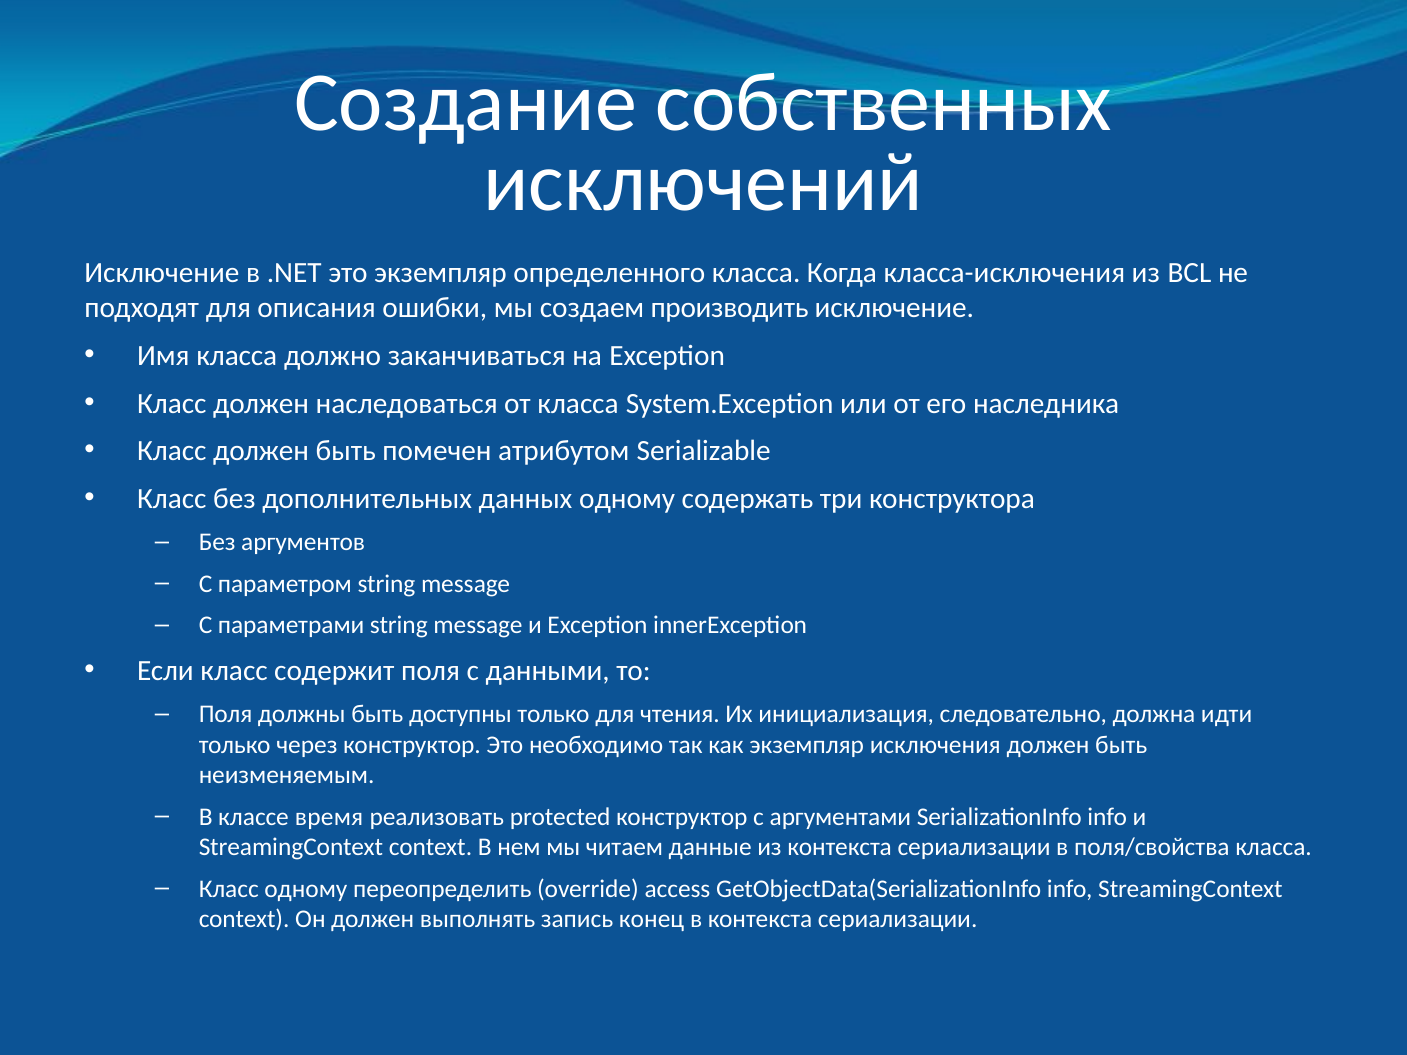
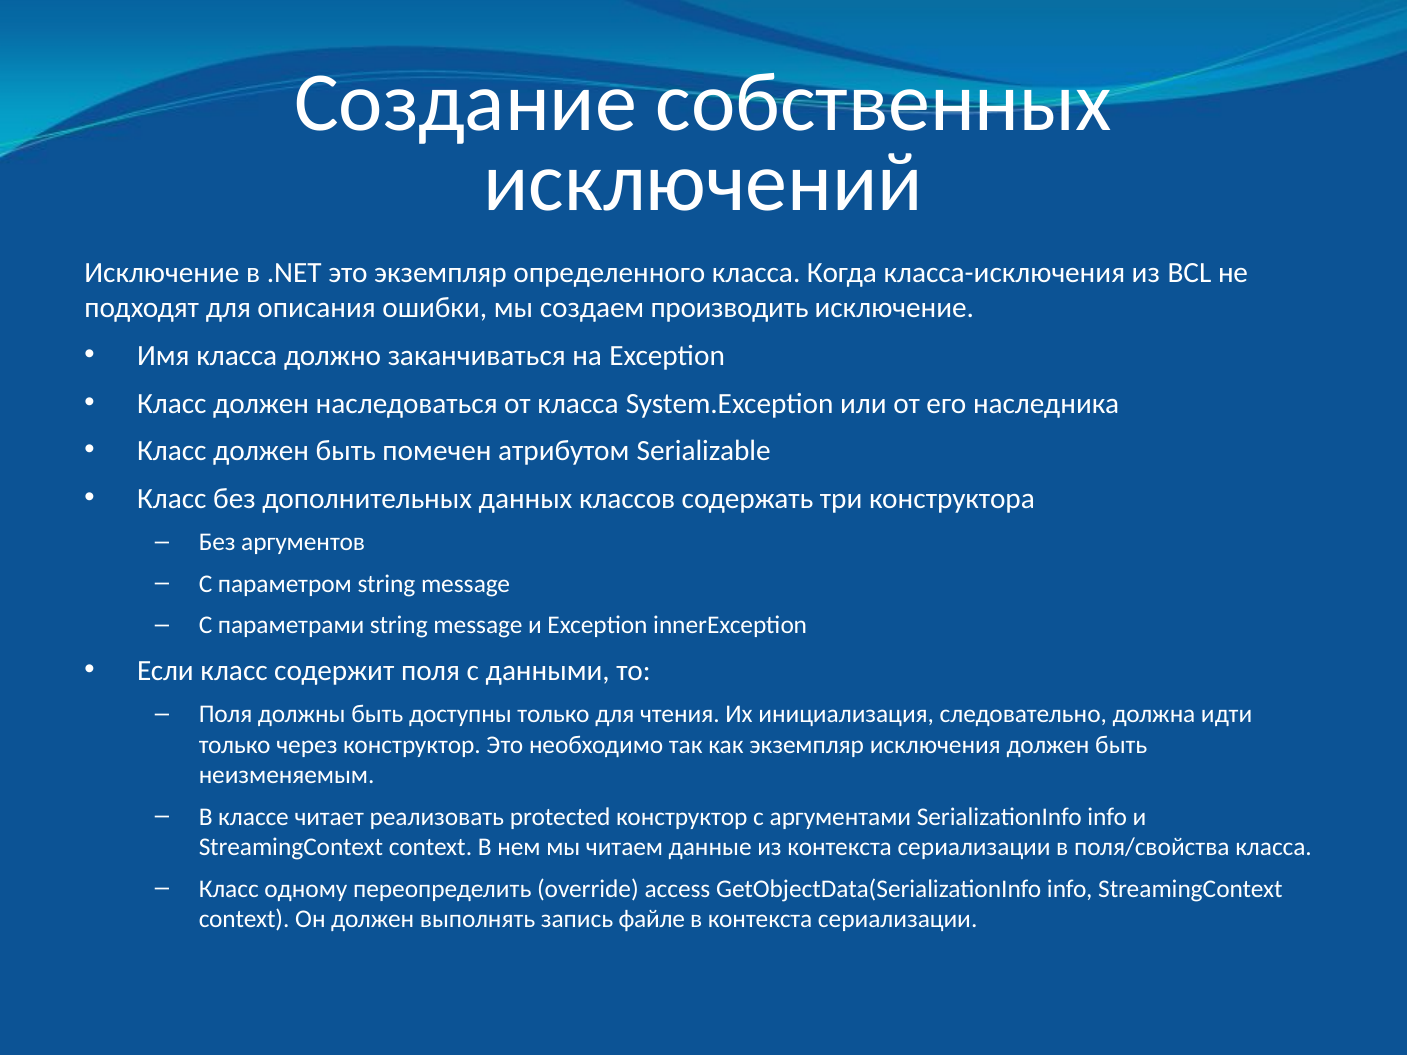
данных одному: одному -> классов
время: время -> читает
конец: конец -> файле
